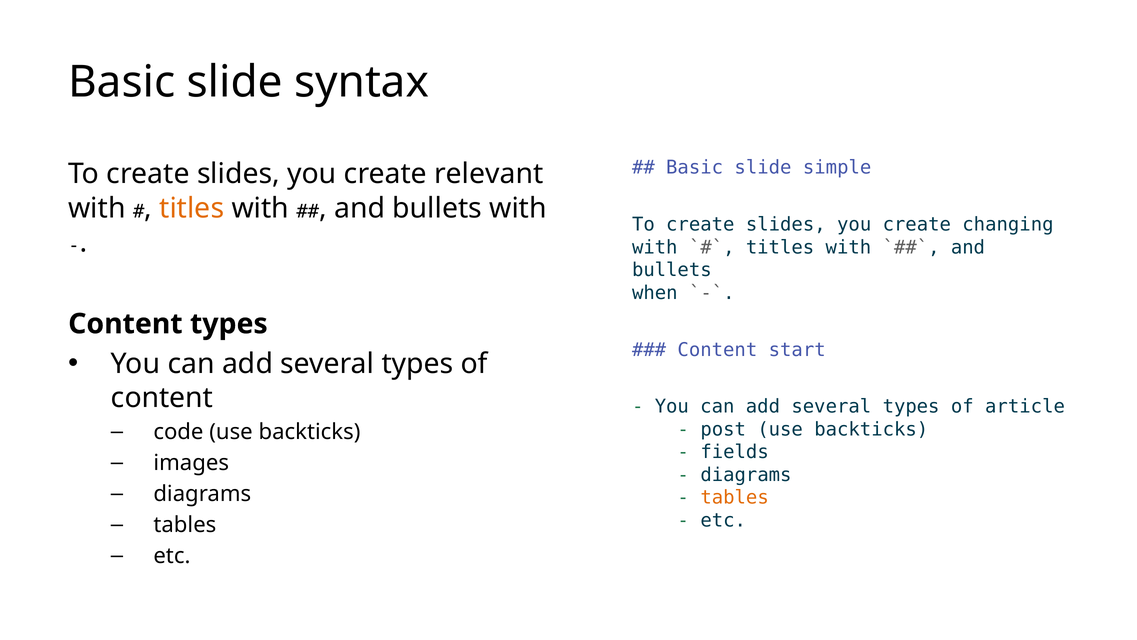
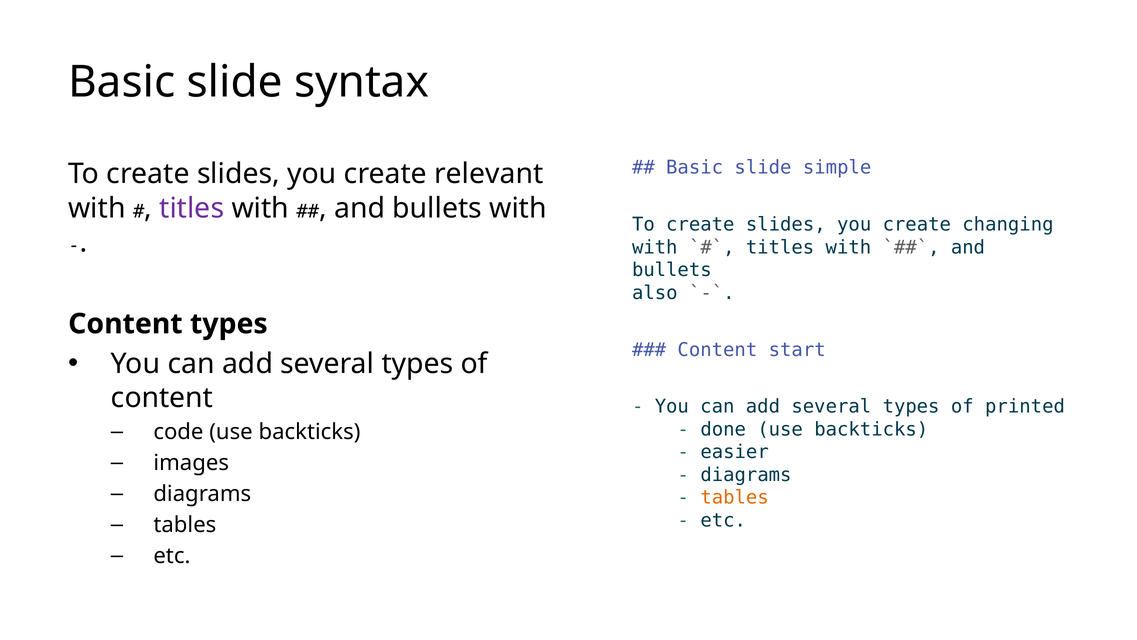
titles at (192, 208) colour: orange -> purple
when: when -> also
article: article -> printed
post: post -> done
fields: fields -> easier
